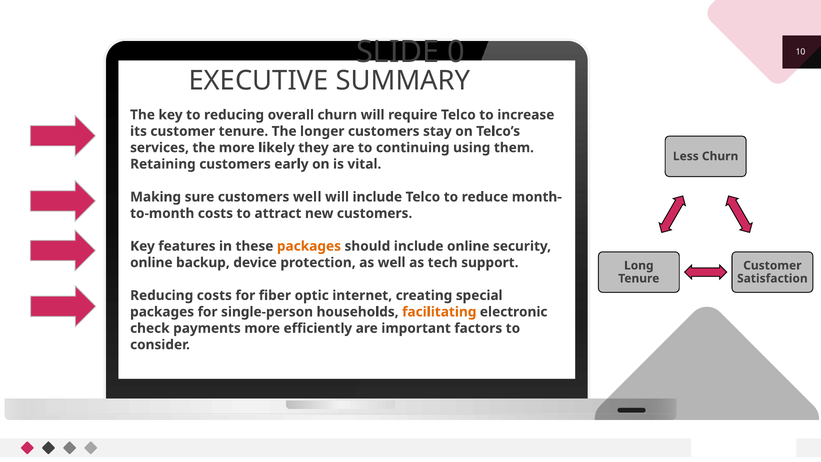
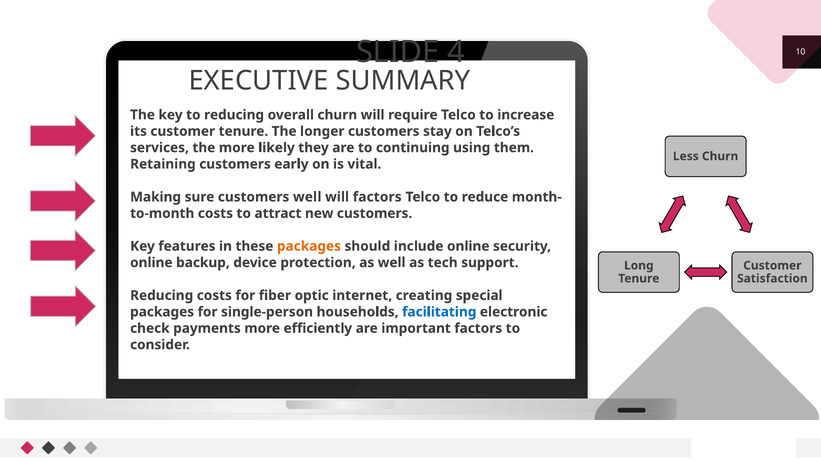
0: 0 -> 4
will include: include -> factors
facilitating colour: orange -> blue
